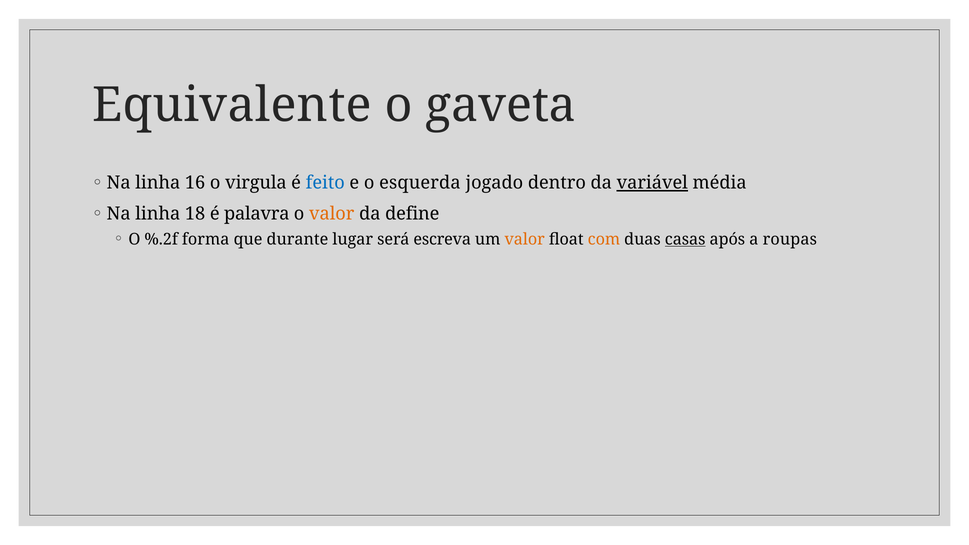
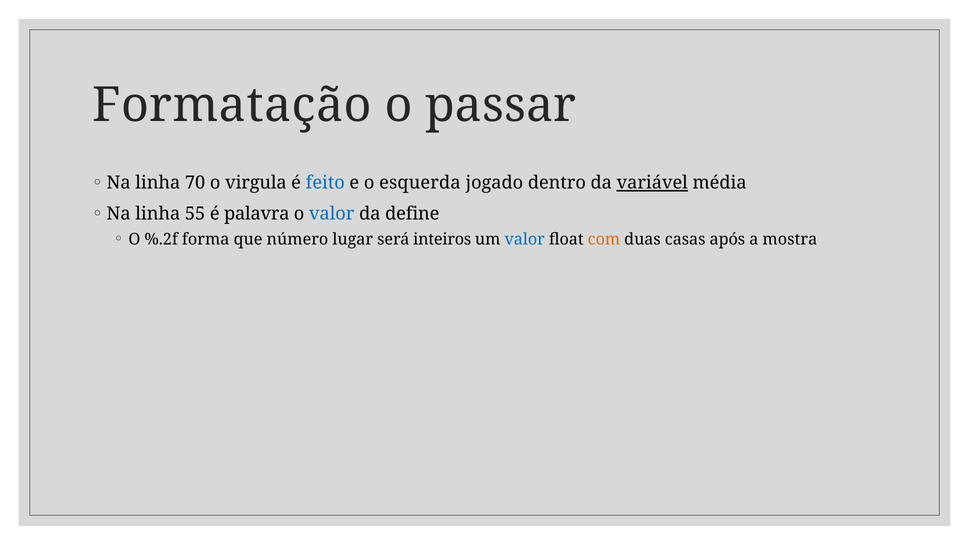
Equivalente: Equivalente -> Formatação
gaveta: gaveta -> passar
16: 16 -> 70
18: 18 -> 55
valor at (332, 214) colour: orange -> blue
durante: durante -> número
escreva: escreva -> inteiros
valor at (525, 239) colour: orange -> blue
casas underline: present -> none
roupas: roupas -> mostra
